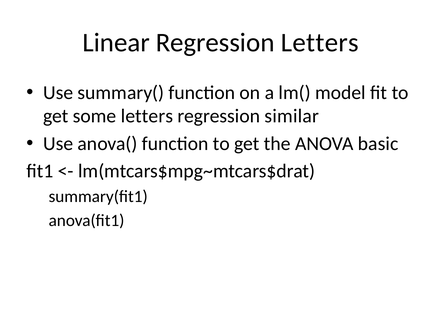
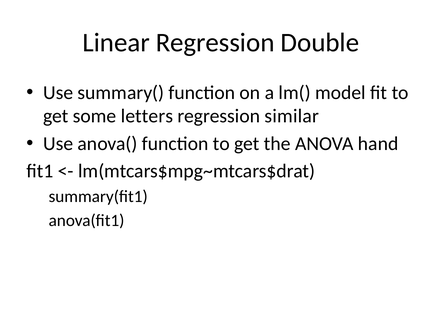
Regression Letters: Letters -> Double
basic: basic -> hand
